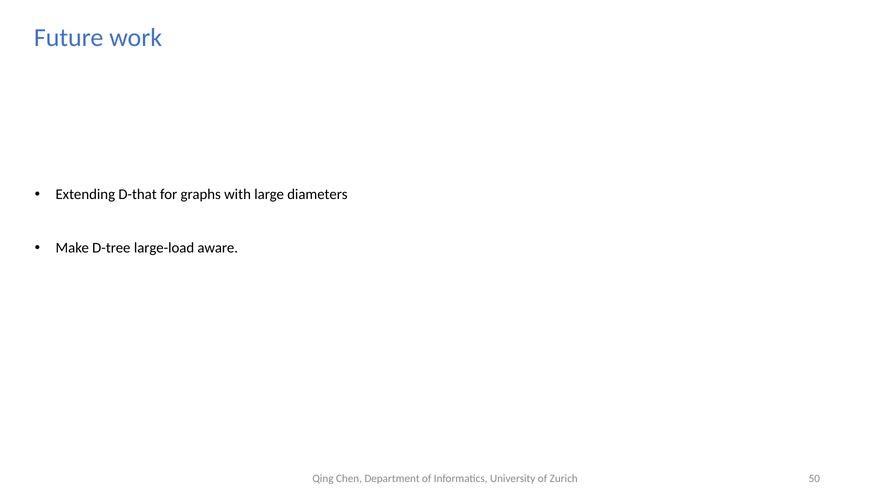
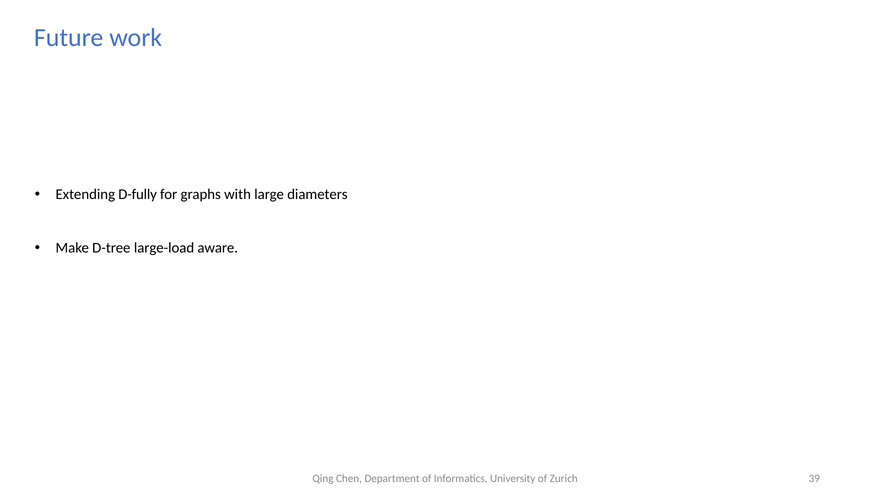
D-that: D-that -> D-fully
50: 50 -> 39
